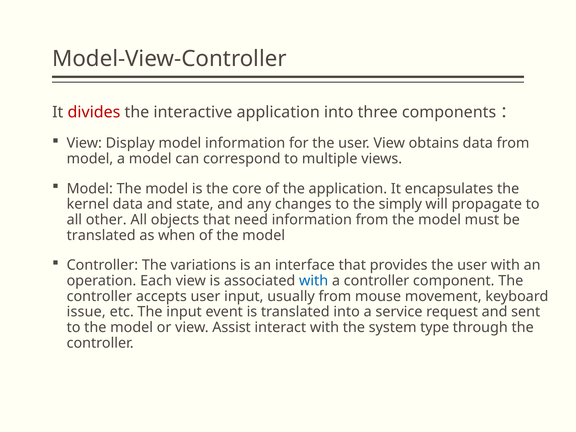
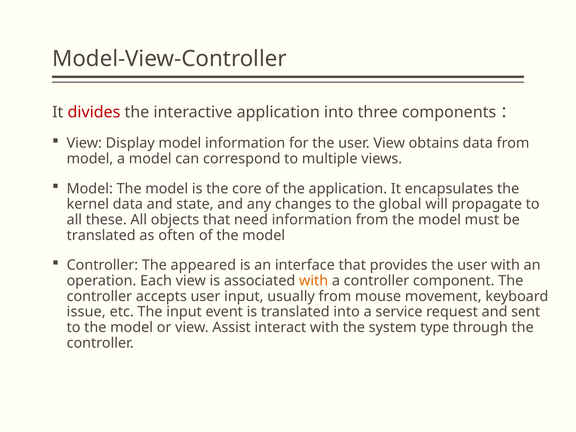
simply: simply -> global
other: other -> these
when: when -> often
variations: variations -> appeared
with at (314, 281) colour: blue -> orange
